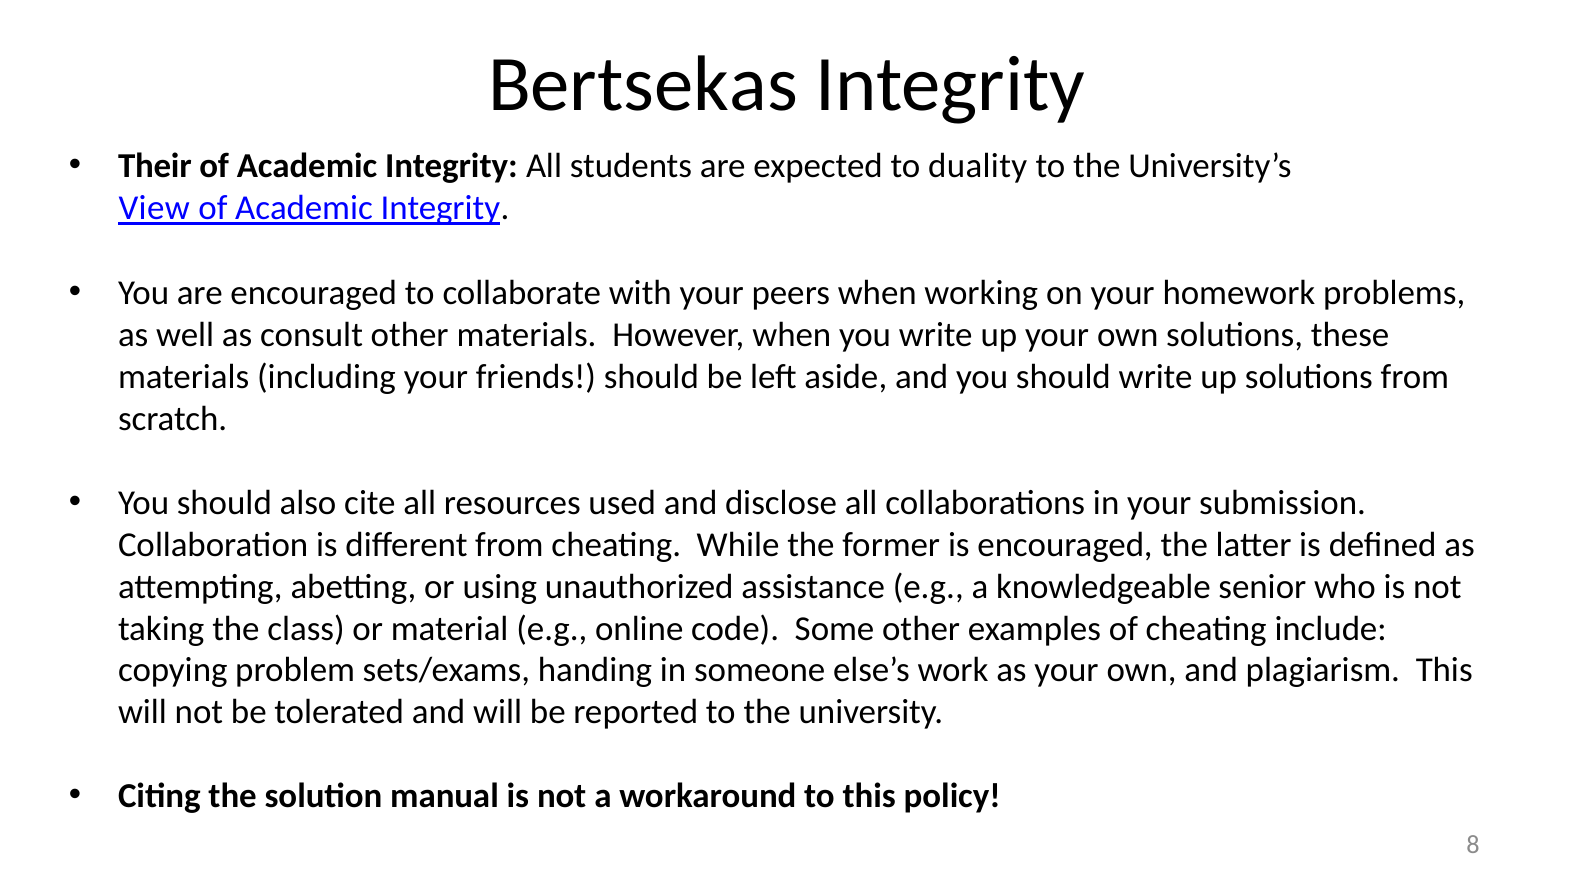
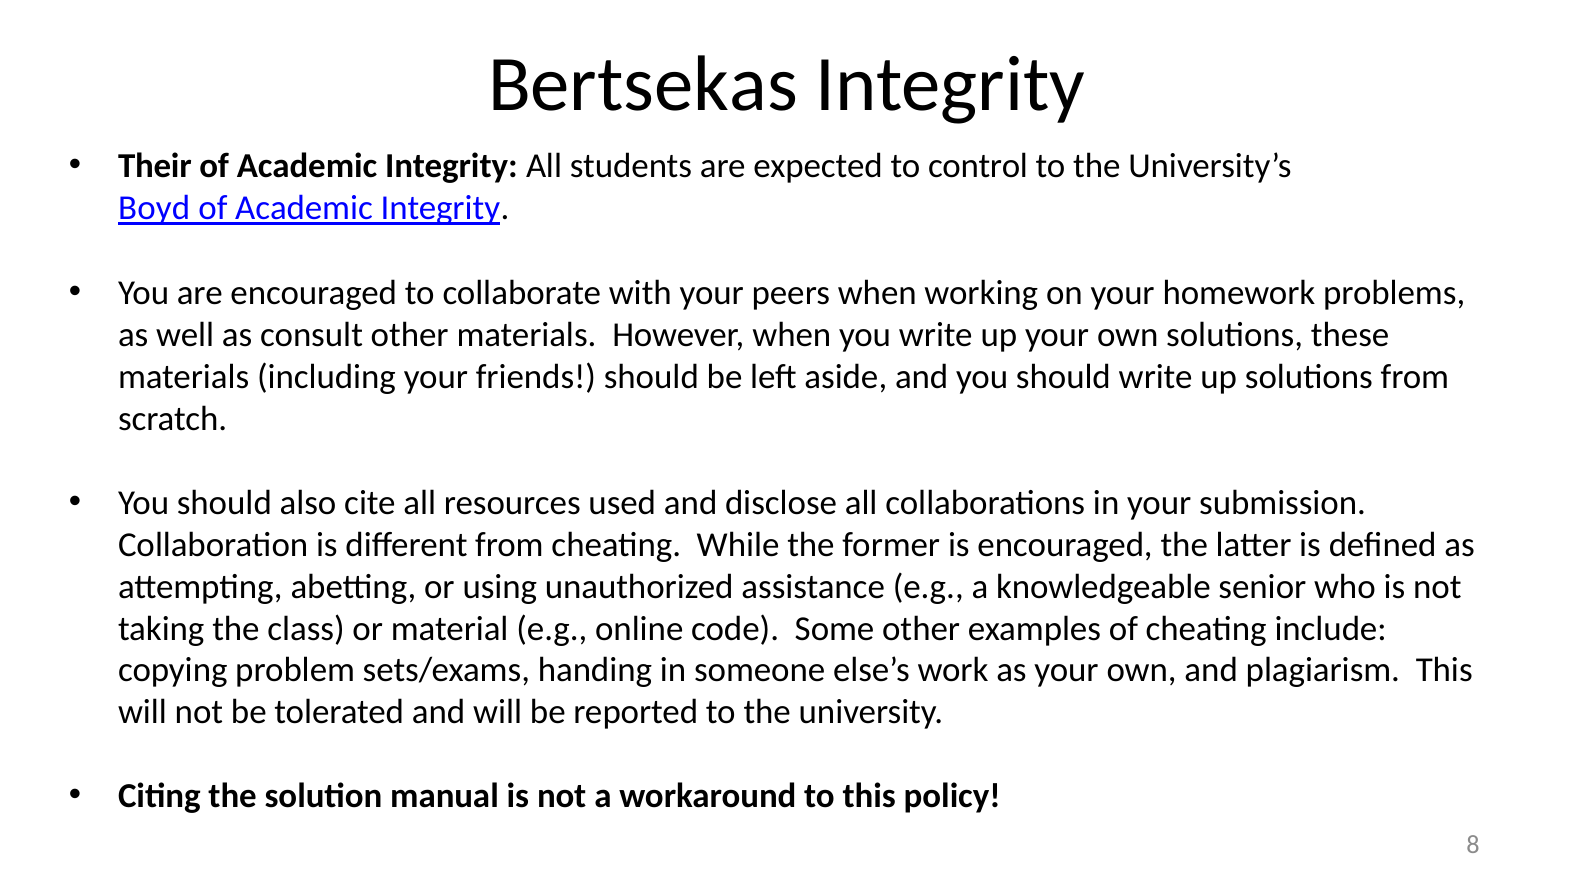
duality: duality -> control
View: View -> Boyd
